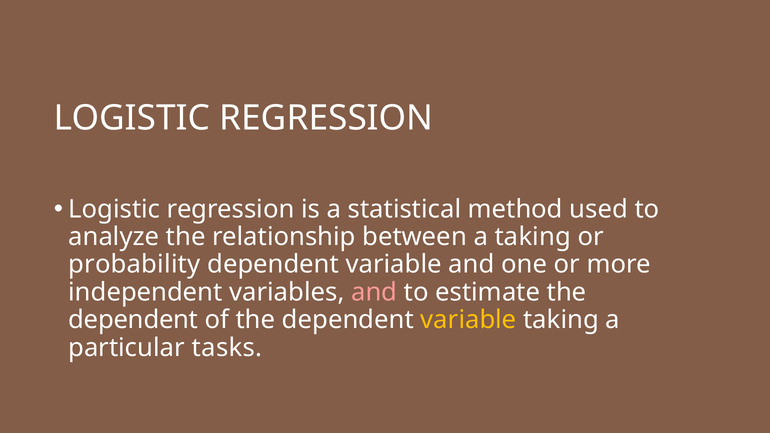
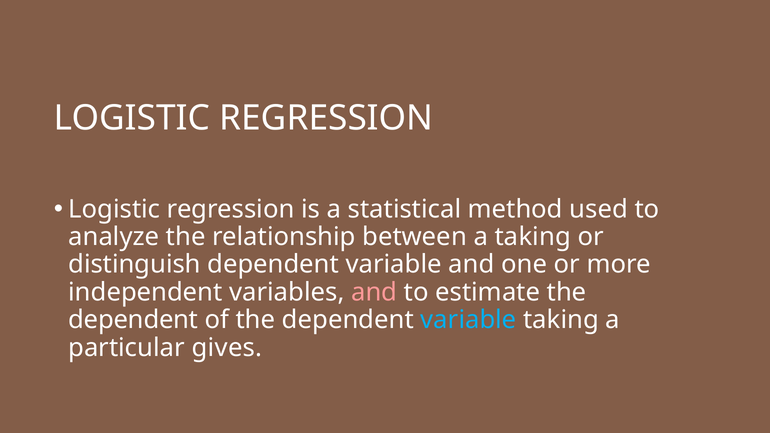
probability: probability -> distinguish
variable at (468, 320) colour: yellow -> light blue
tasks: tasks -> gives
